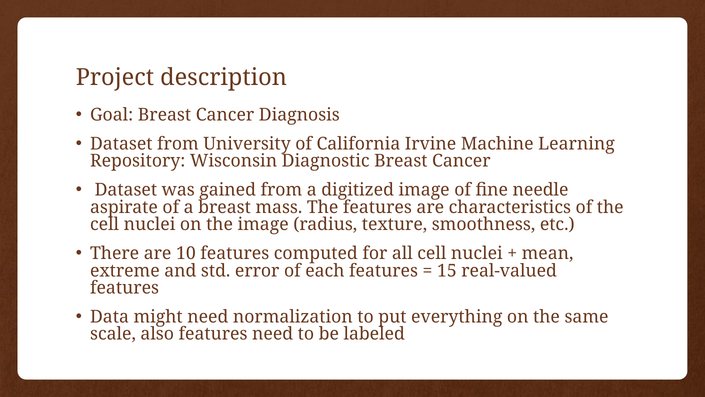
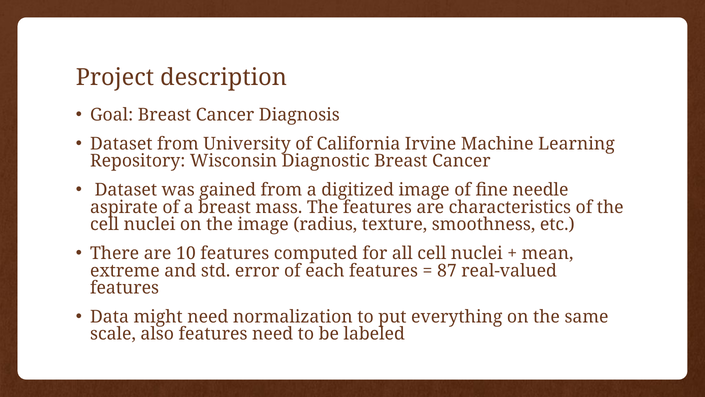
15: 15 -> 87
